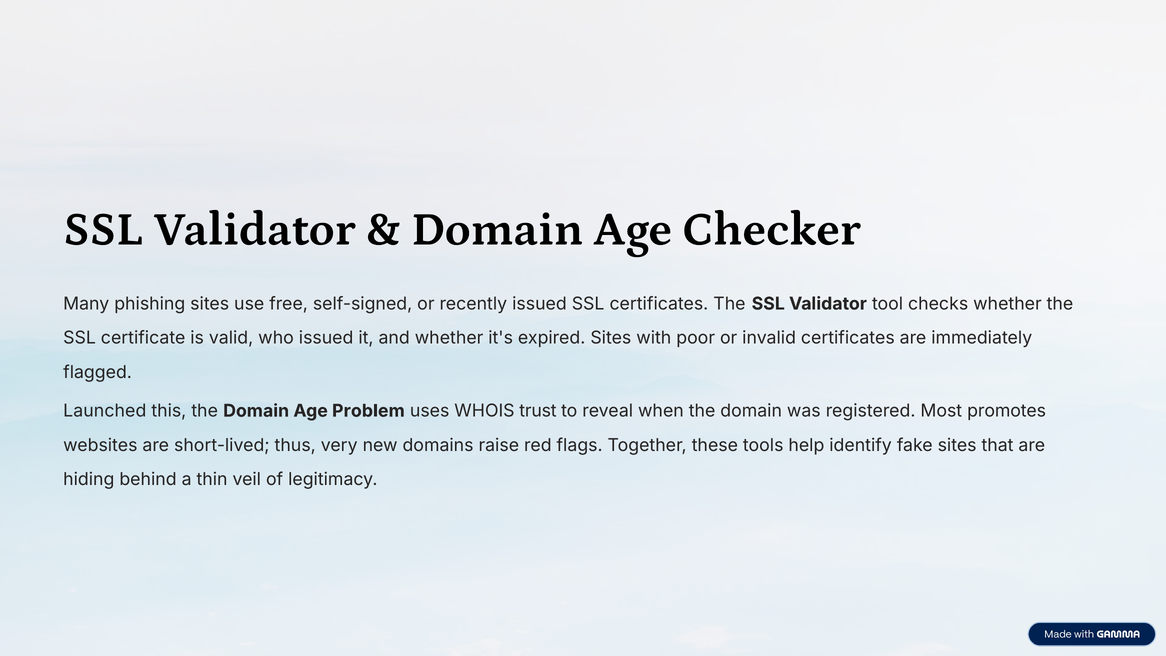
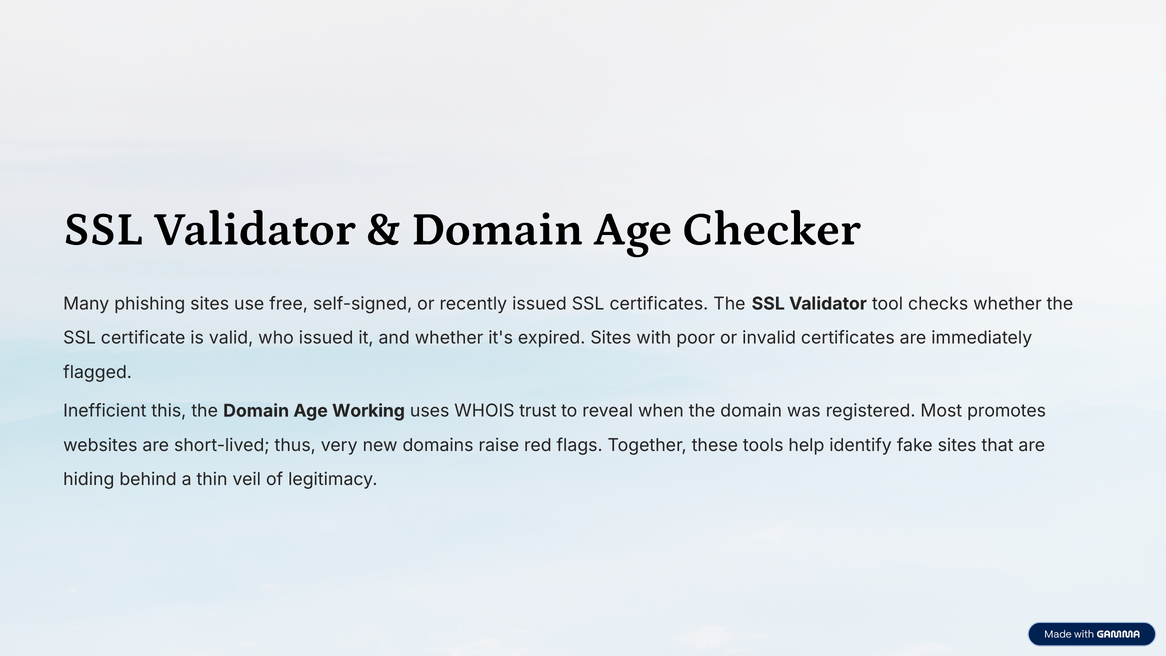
Launched: Launched -> Inefficient
Problem: Problem -> Working
